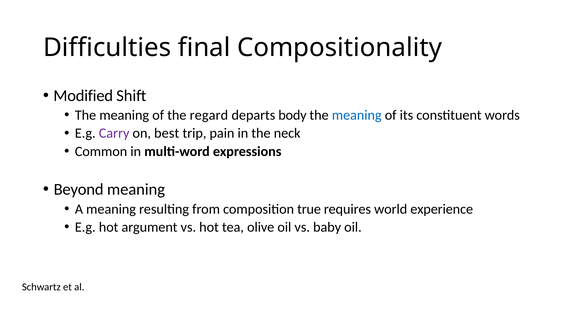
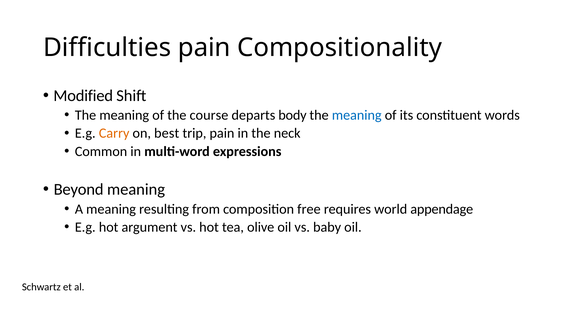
Difficulties final: final -> pain
regard: regard -> course
Carry colour: purple -> orange
true: true -> free
experience: experience -> appendage
